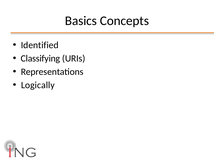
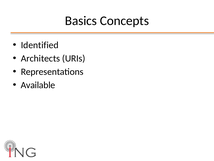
Classifying: Classifying -> Architects
Logically: Logically -> Available
